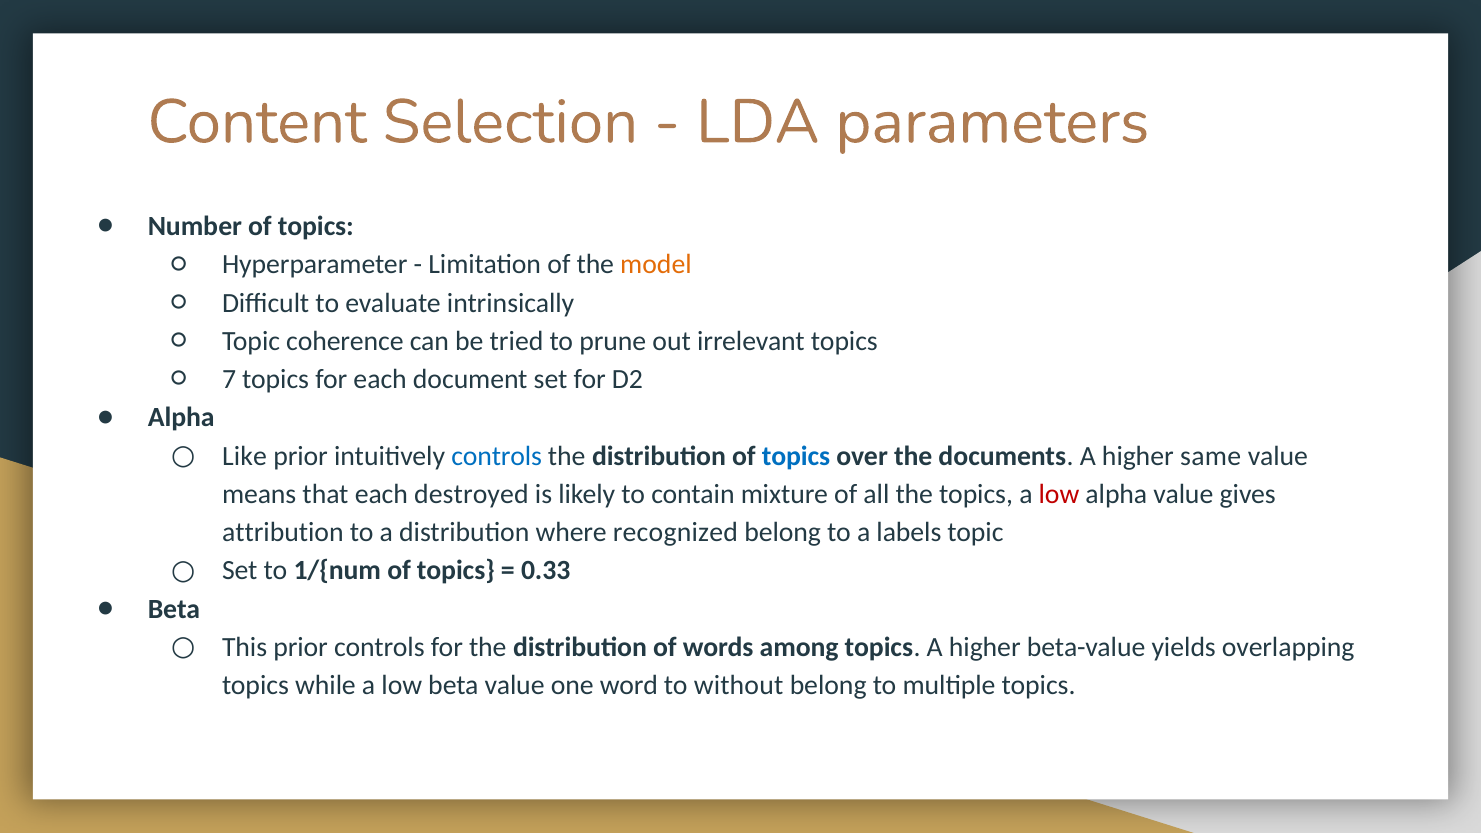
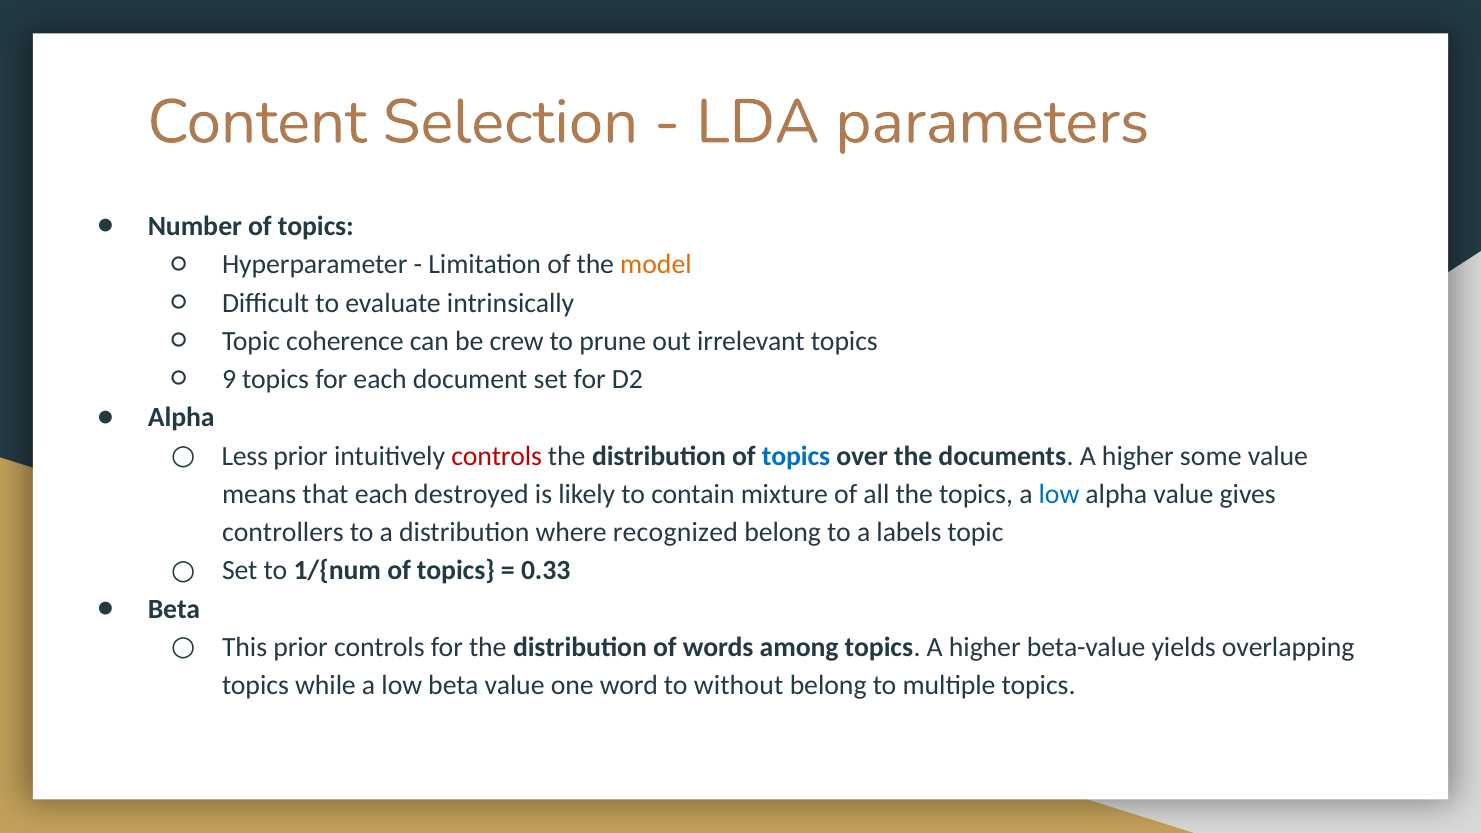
tried: tried -> crew
7: 7 -> 9
Like: Like -> Less
controls at (497, 456) colour: blue -> red
same: same -> some
low at (1059, 494) colour: red -> blue
attribution: attribution -> controllers
